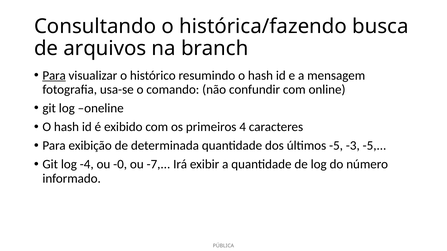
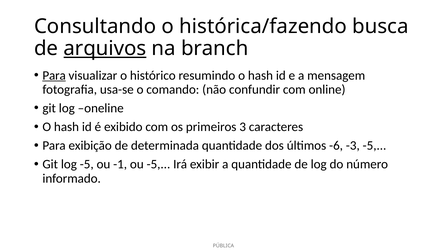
arquivos underline: none -> present
4: 4 -> 3
últimos -5: -5 -> -6
log -4: -4 -> -5
-0: -0 -> -1
ou -7: -7 -> -5
